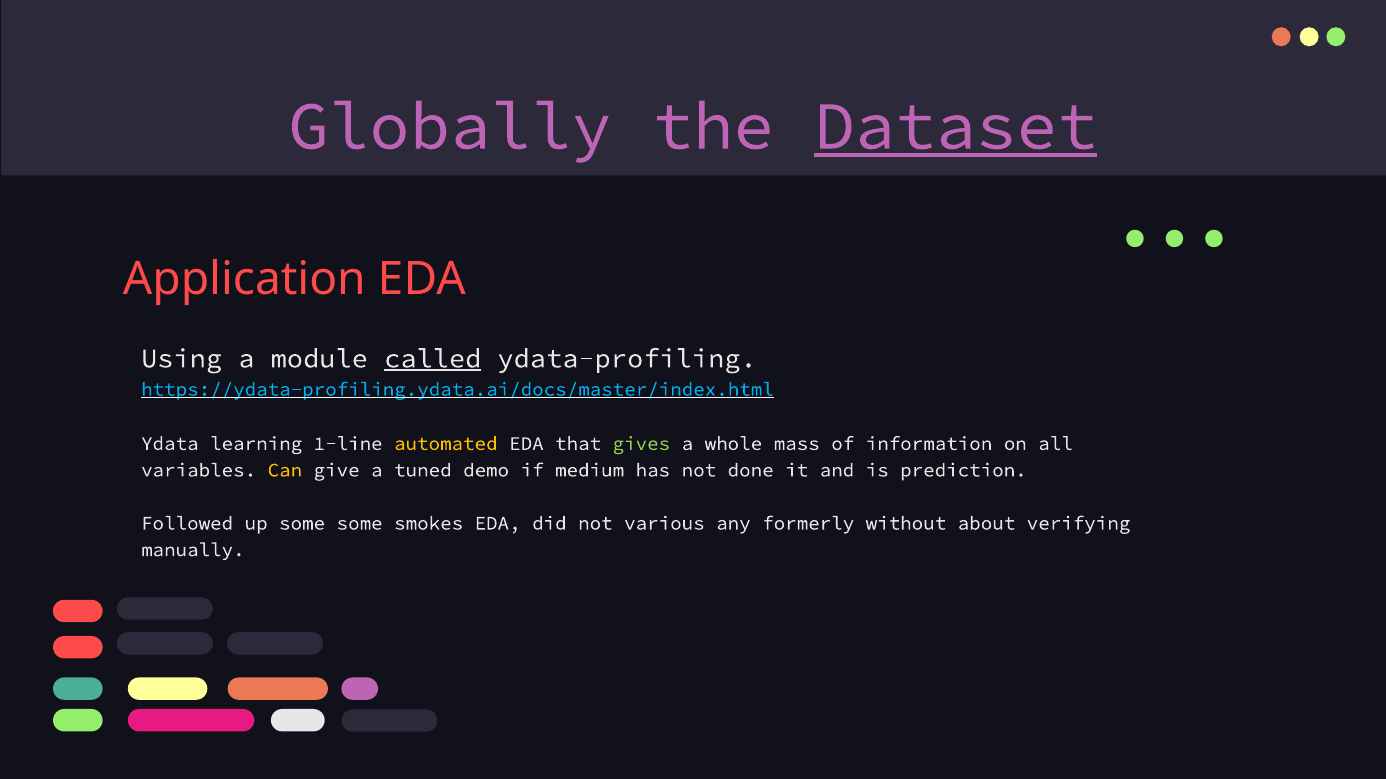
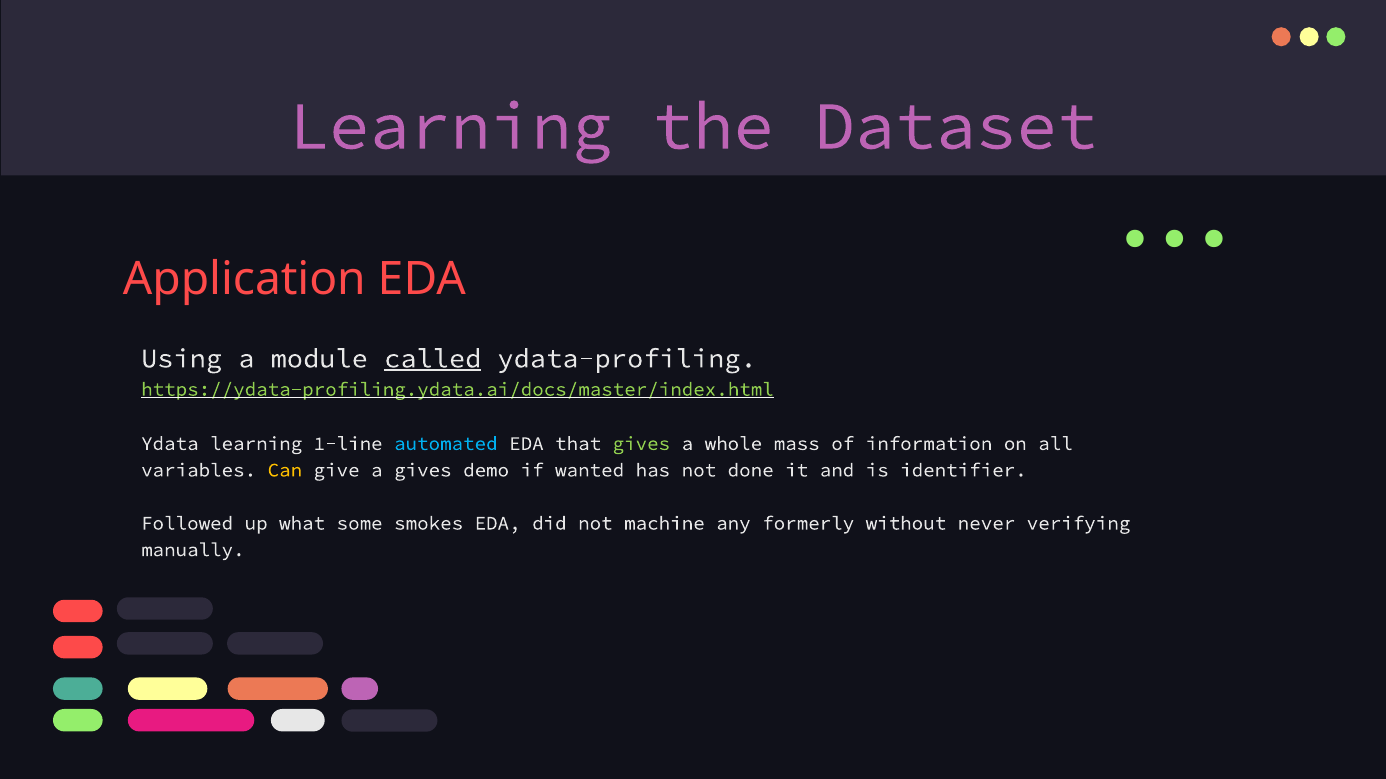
Globally at (450, 126): Globally -> Learning
Dataset underline: present -> none
https://ydata-profiling.ydata.ai/docs/master/index.html colour: light blue -> light green
automated colour: yellow -> light blue
a tuned: tuned -> gives
medium: medium -> wanted
prediction: prediction -> identifier
up some: some -> what
various: various -> machine
about: about -> never
